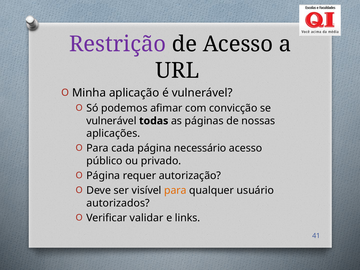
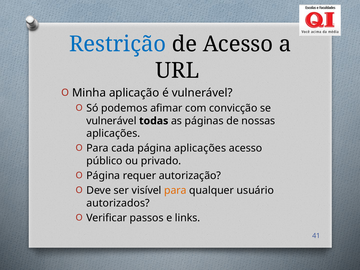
Restrição colour: purple -> blue
página necessário: necessário -> aplicações
validar: validar -> passos
